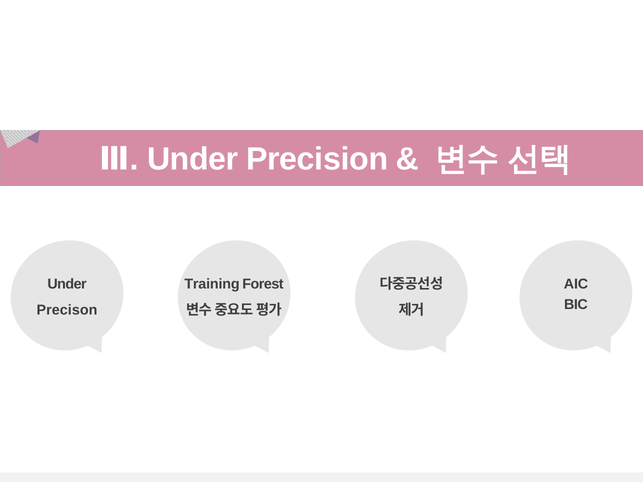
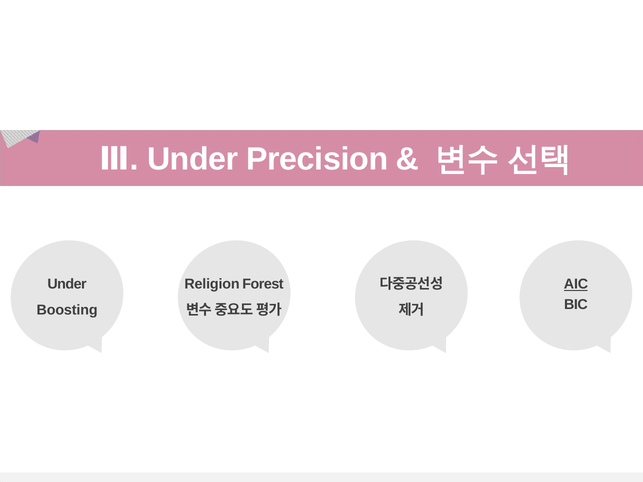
Training: Training -> Religion
AIC underline: none -> present
Precison: Precison -> Boosting
